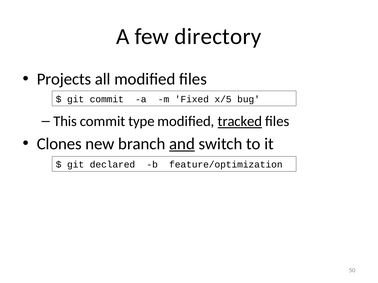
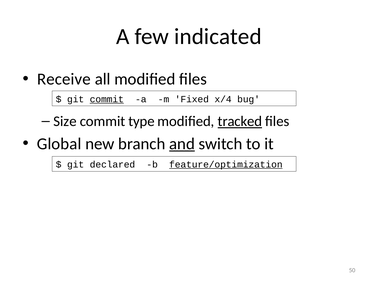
directory: directory -> indicated
Projects: Projects -> Receive
commit at (107, 99) underline: none -> present
x/5: x/5 -> x/4
This: This -> Size
Clones: Clones -> Global
feature/optimization underline: none -> present
